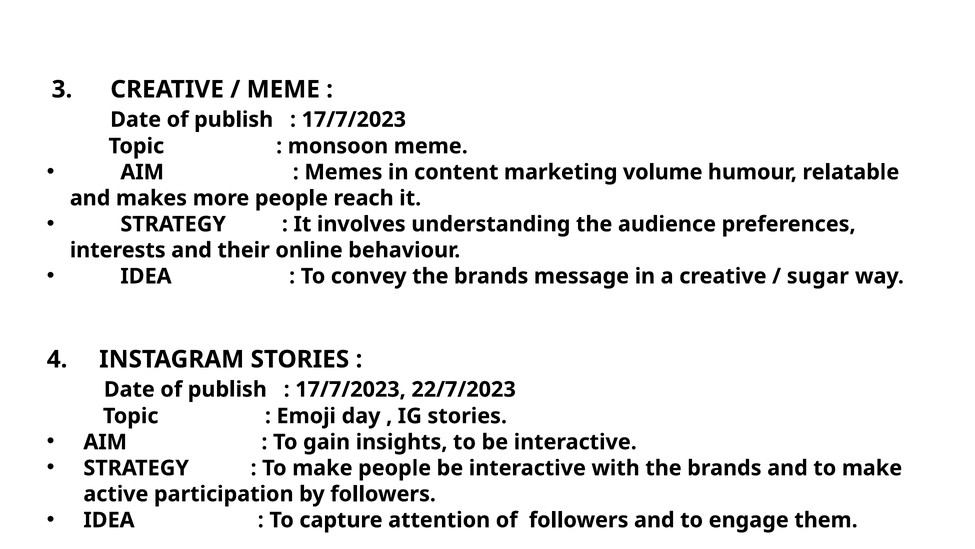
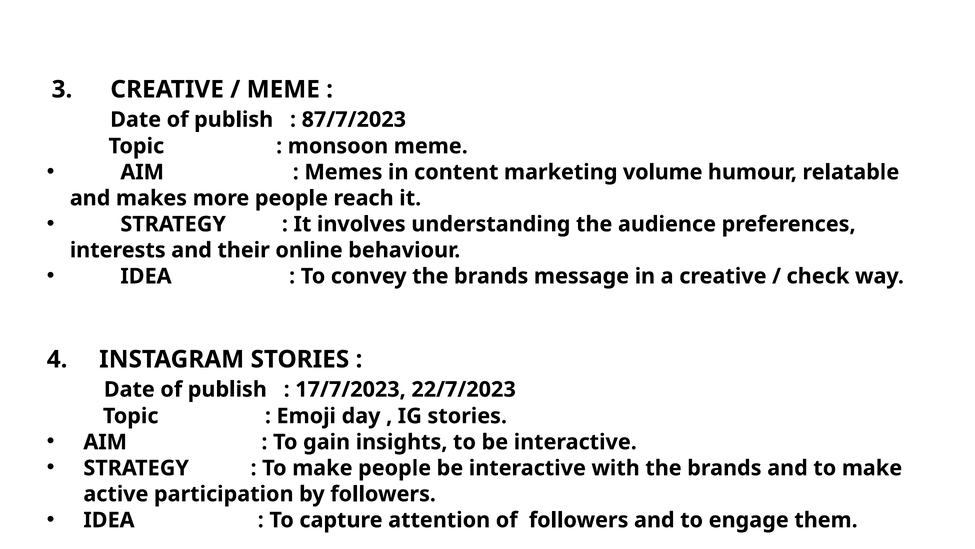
17/7/2023 at (354, 119): 17/7/2023 -> 87/7/2023
sugar: sugar -> check
